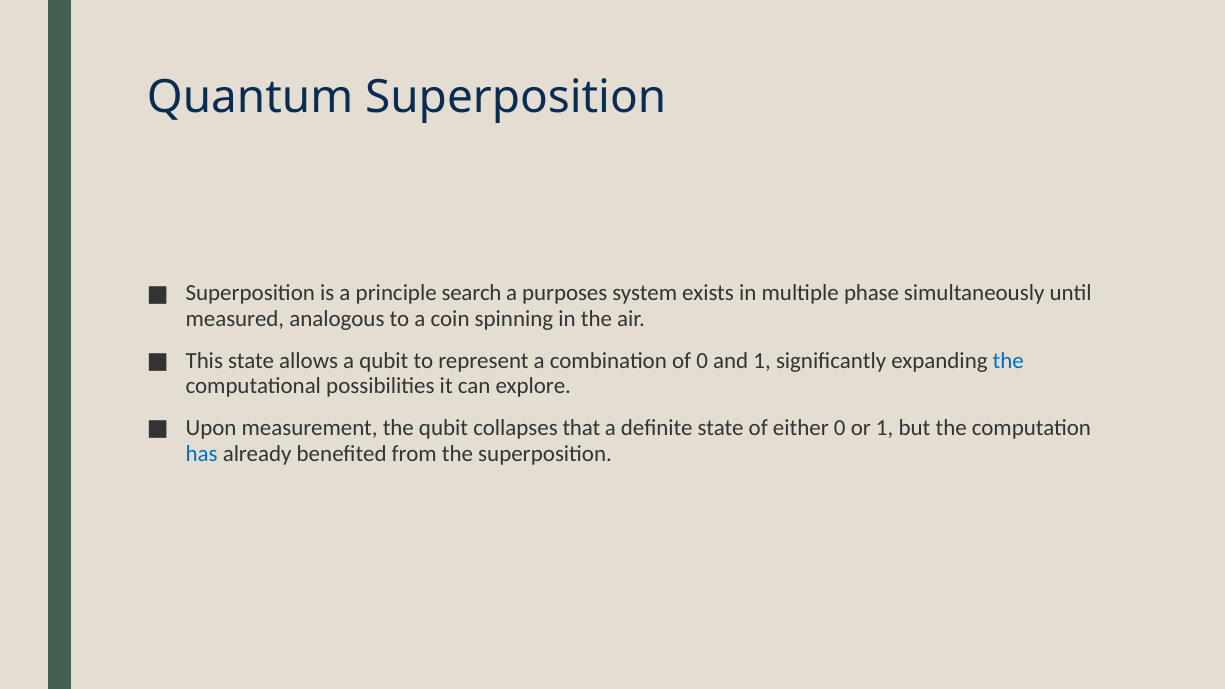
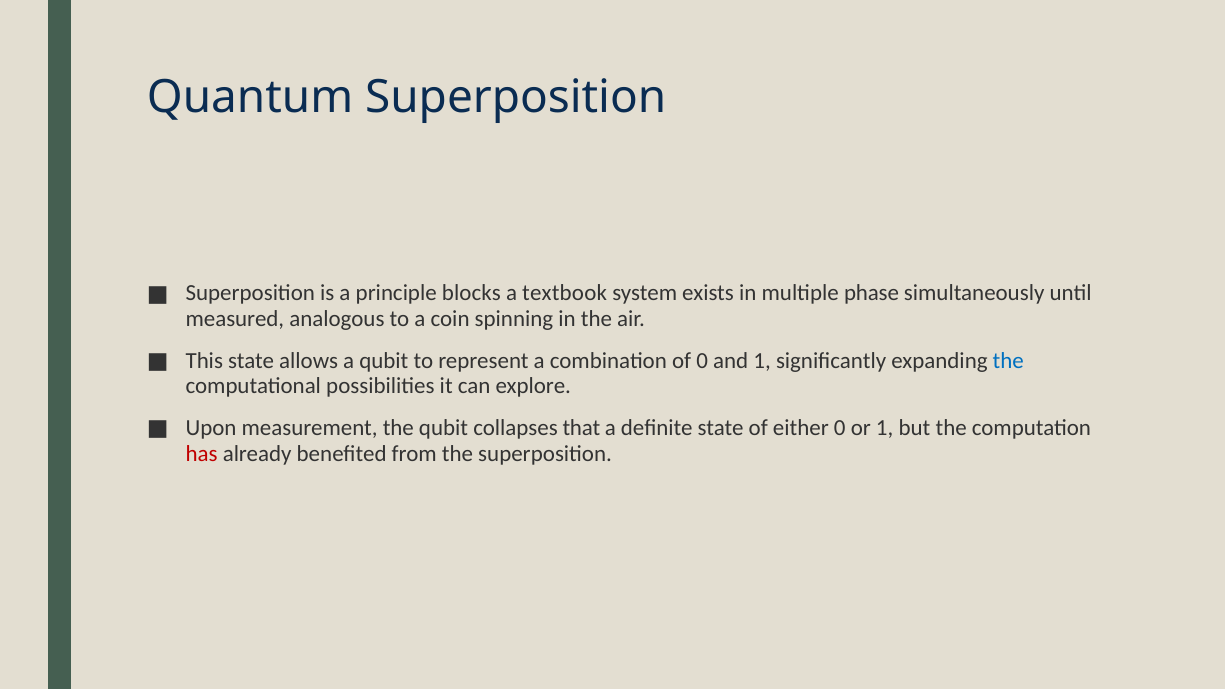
search: search -> blocks
purposes: purposes -> textbook
has colour: blue -> red
